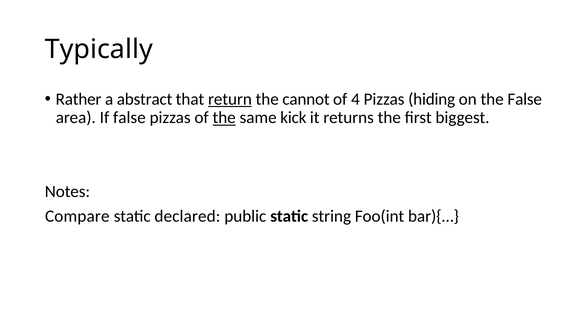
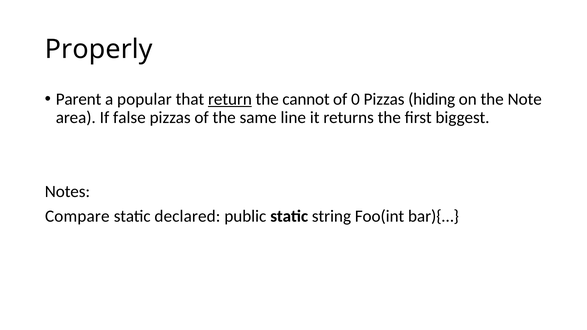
Typically: Typically -> Properly
Rather: Rather -> Parent
abstract: abstract -> popular
4: 4 -> 0
the False: False -> Note
the at (224, 118) underline: present -> none
kick: kick -> line
